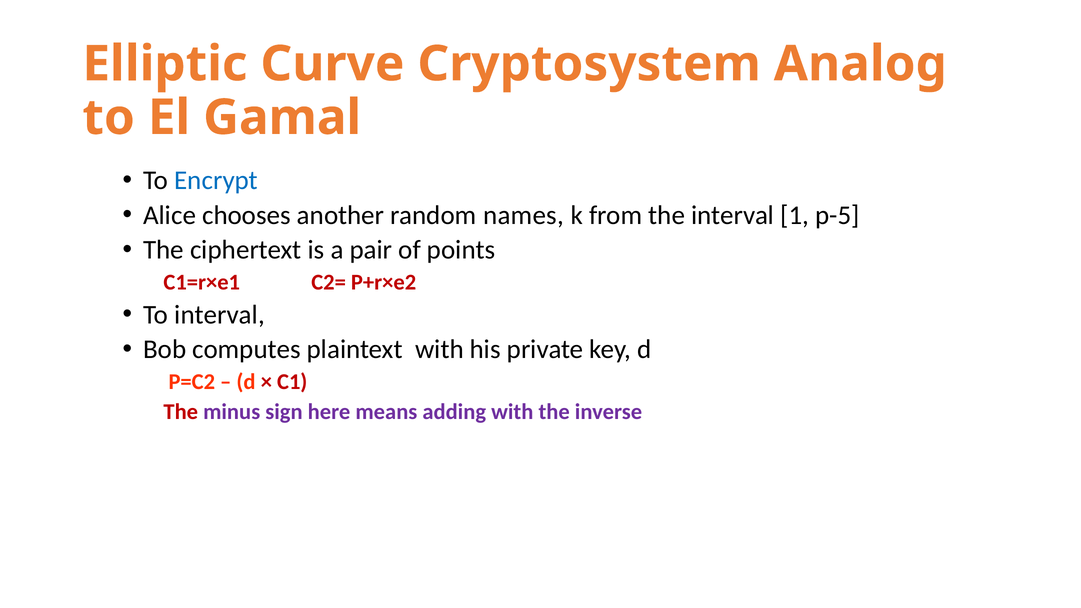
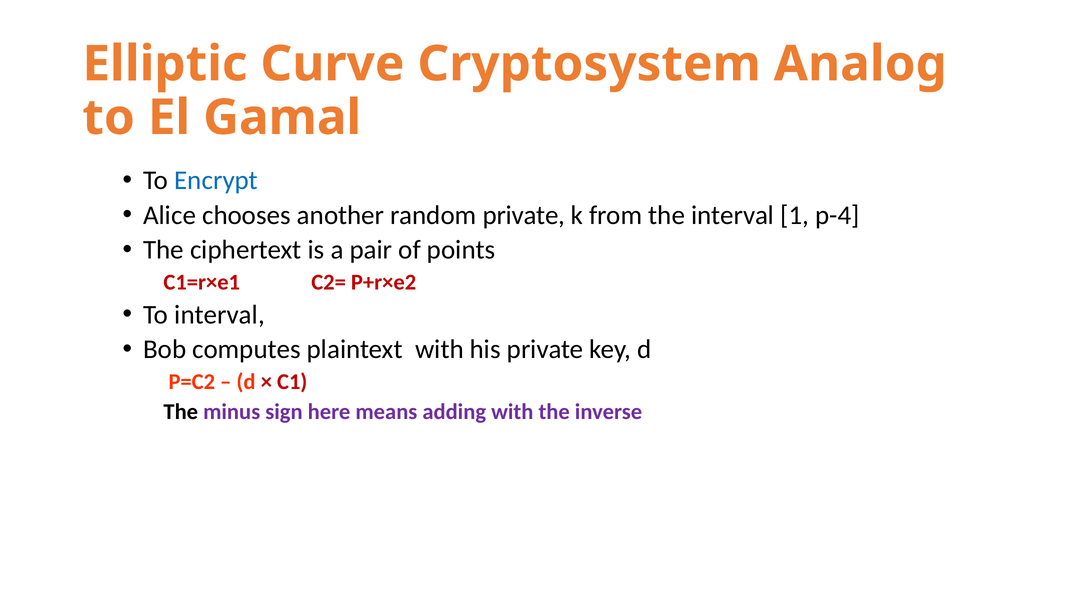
random names: names -> private
p-5: p-5 -> p-4
The at (181, 412) colour: red -> black
